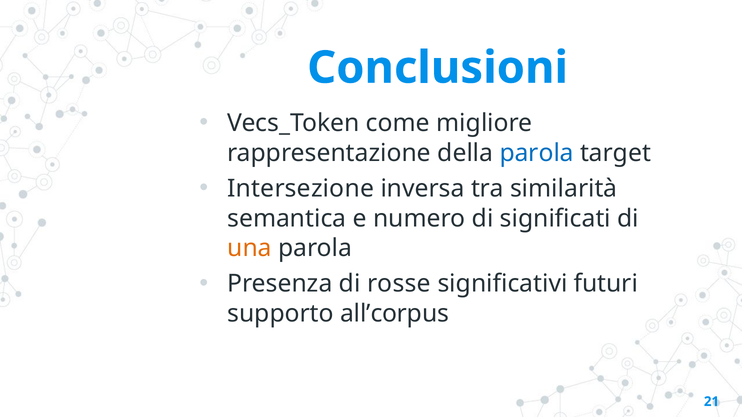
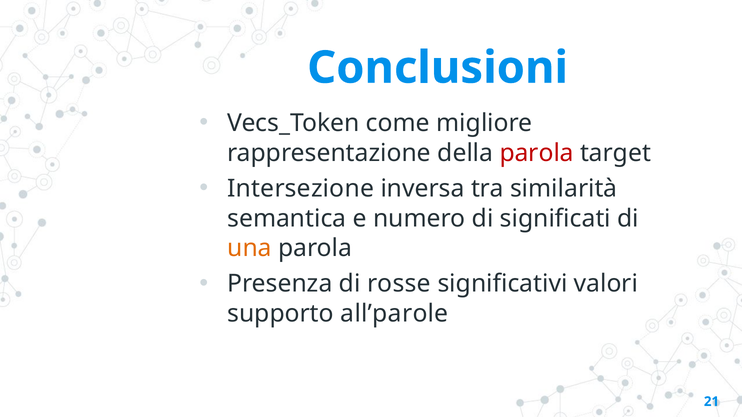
parola at (537, 153) colour: blue -> red
futuri: futuri -> valori
all’corpus: all’corpus -> all’parole
